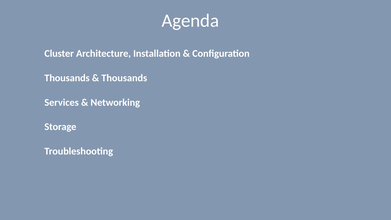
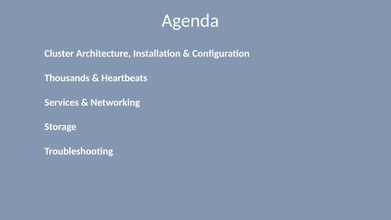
Thousands at (124, 78): Thousands -> Heartbeats
